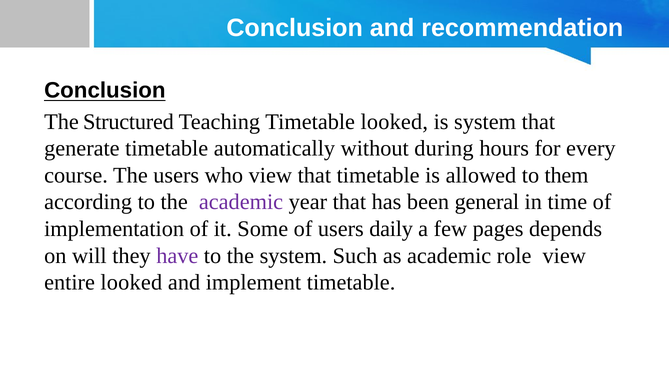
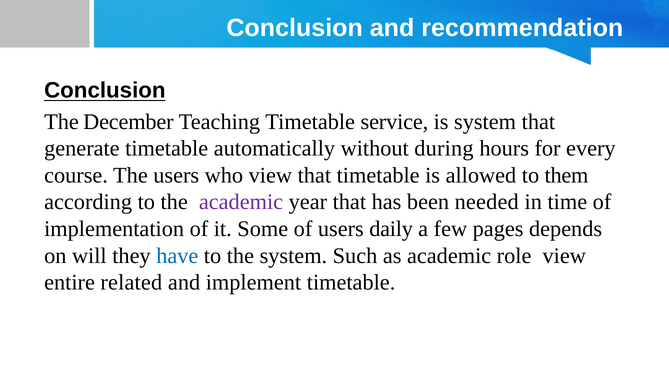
Structured: Structured -> December
Timetable looked: looked -> service
general: general -> needed
have colour: purple -> blue
entire looked: looked -> related
